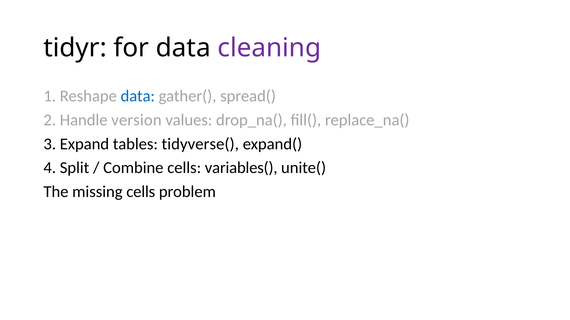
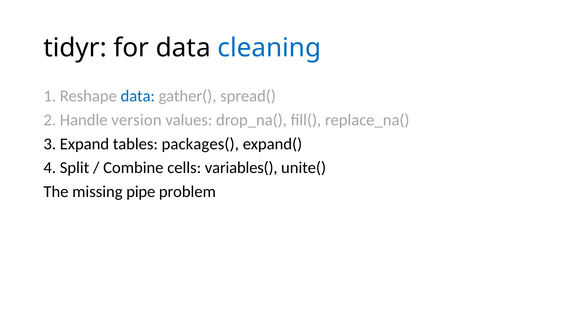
cleaning colour: purple -> blue
tidyverse(: tidyverse( -> packages(
missing cells: cells -> pipe
